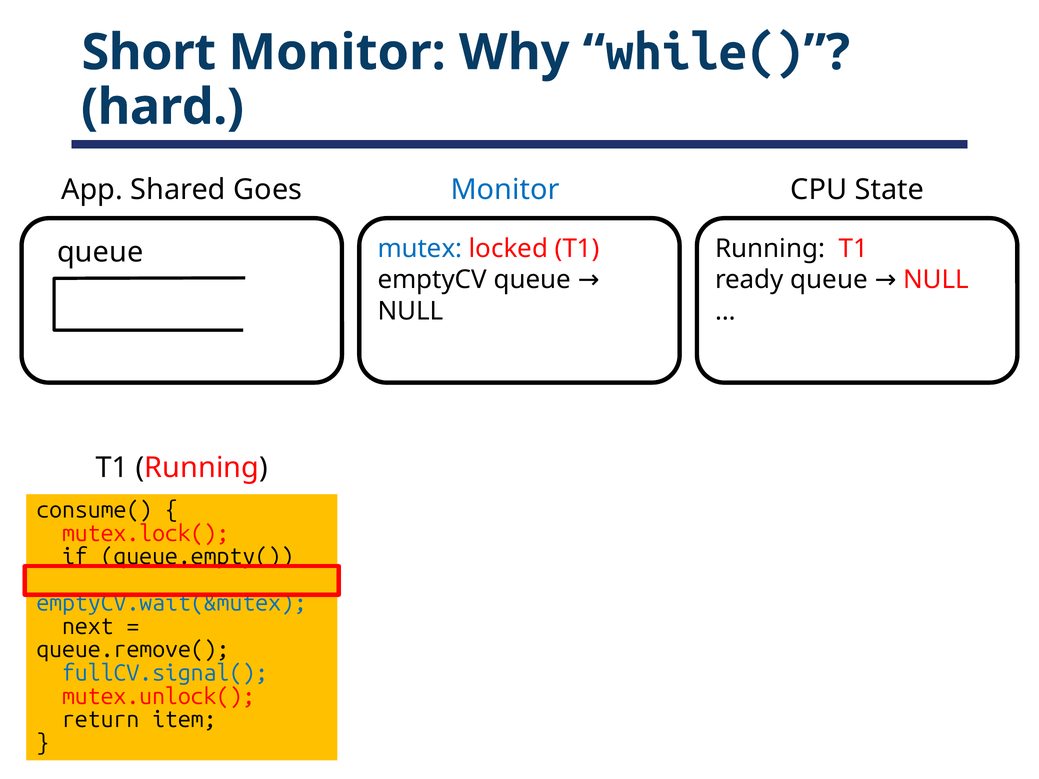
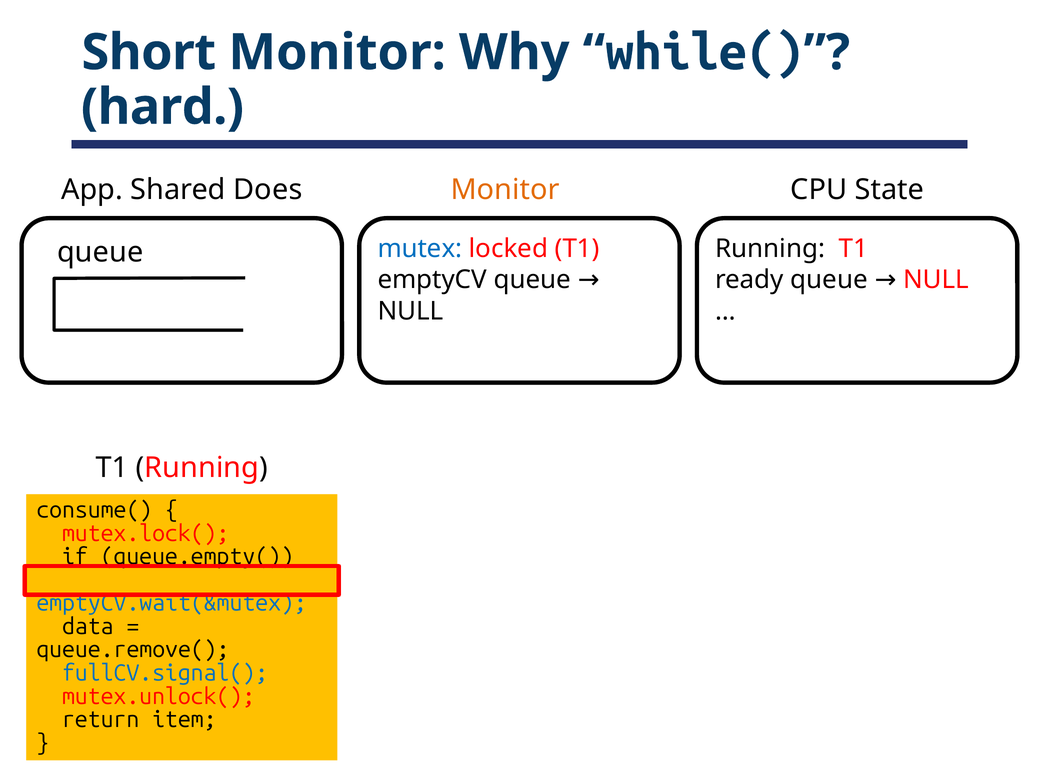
Goes: Goes -> Does
Monitor at (505, 190) colour: blue -> orange
next: next -> data
